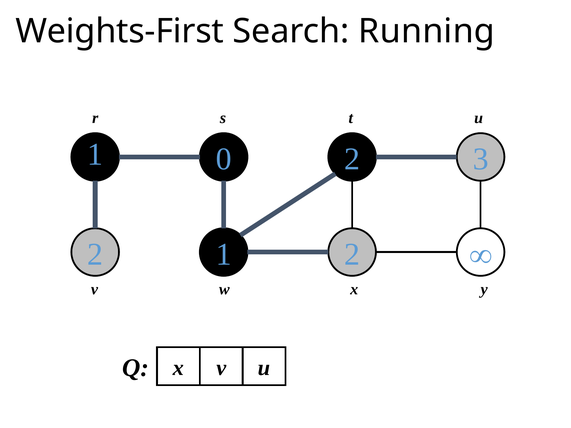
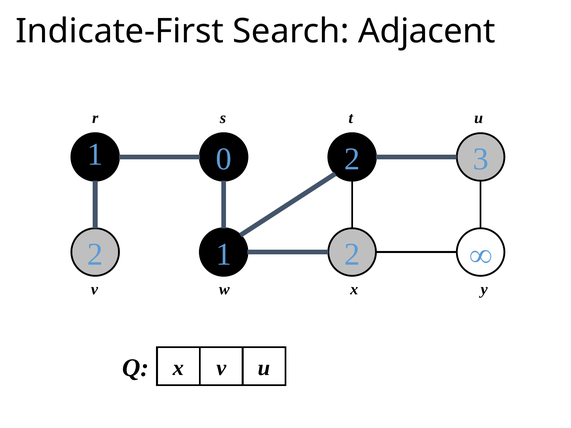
Weights-First: Weights-First -> Indicate-First
Running: Running -> Adjacent
